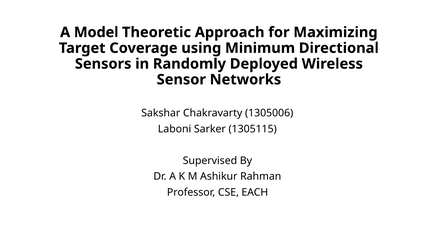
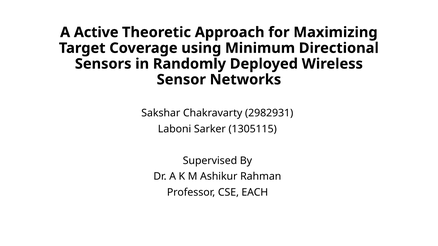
Model: Model -> Active
1305006: 1305006 -> 2982931
